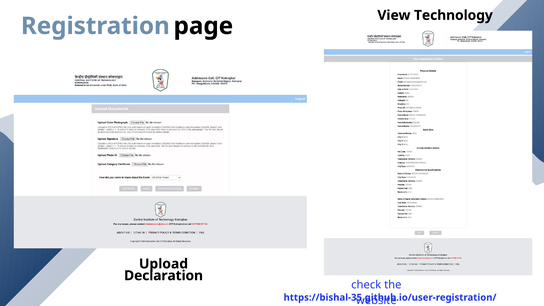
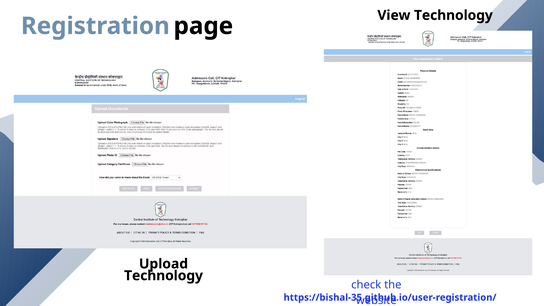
Declaration at (164, 276): Declaration -> Technology
